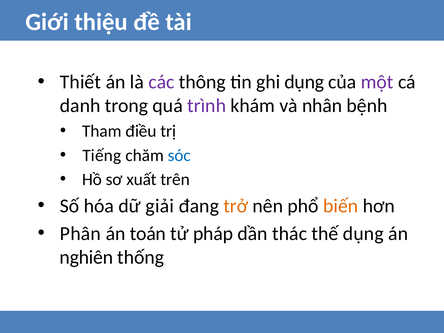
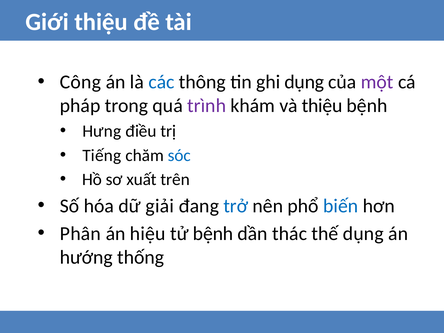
Thiết: Thiết -> Công
các colour: purple -> blue
danh: danh -> pháp
và nhân: nhân -> thiệu
Tham: Tham -> Hưng
trở colour: orange -> blue
biến colour: orange -> blue
toán: toán -> hiệu
tử pháp: pháp -> bệnh
nghiên: nghiên -> hướng
